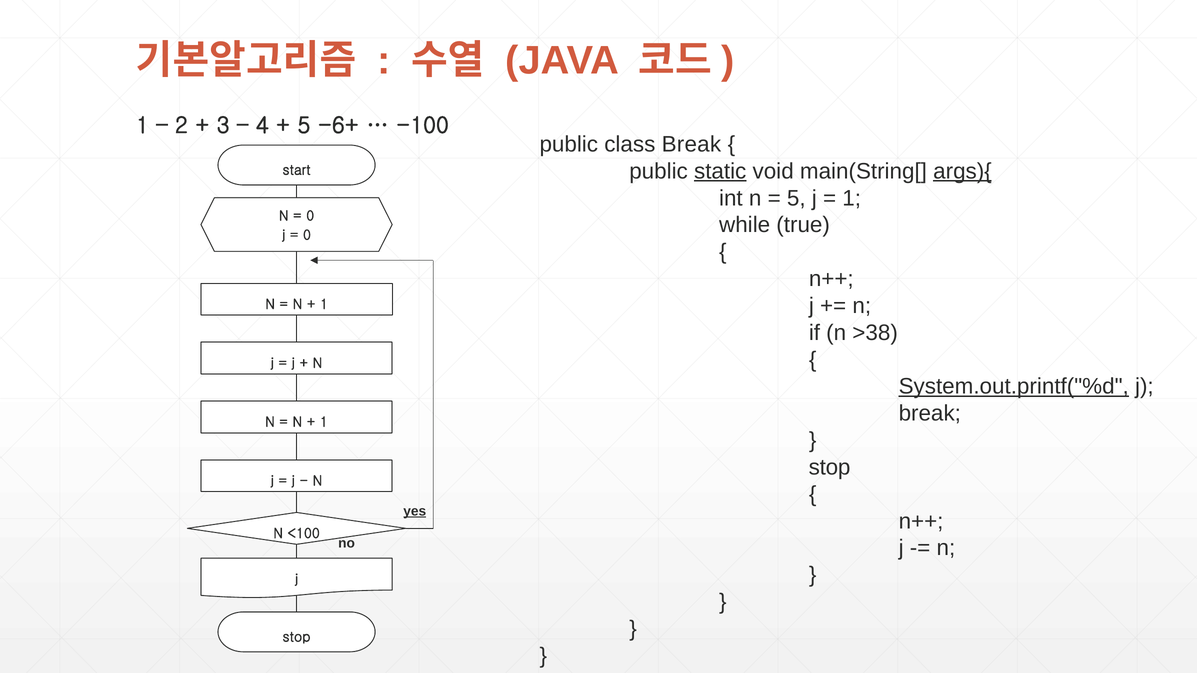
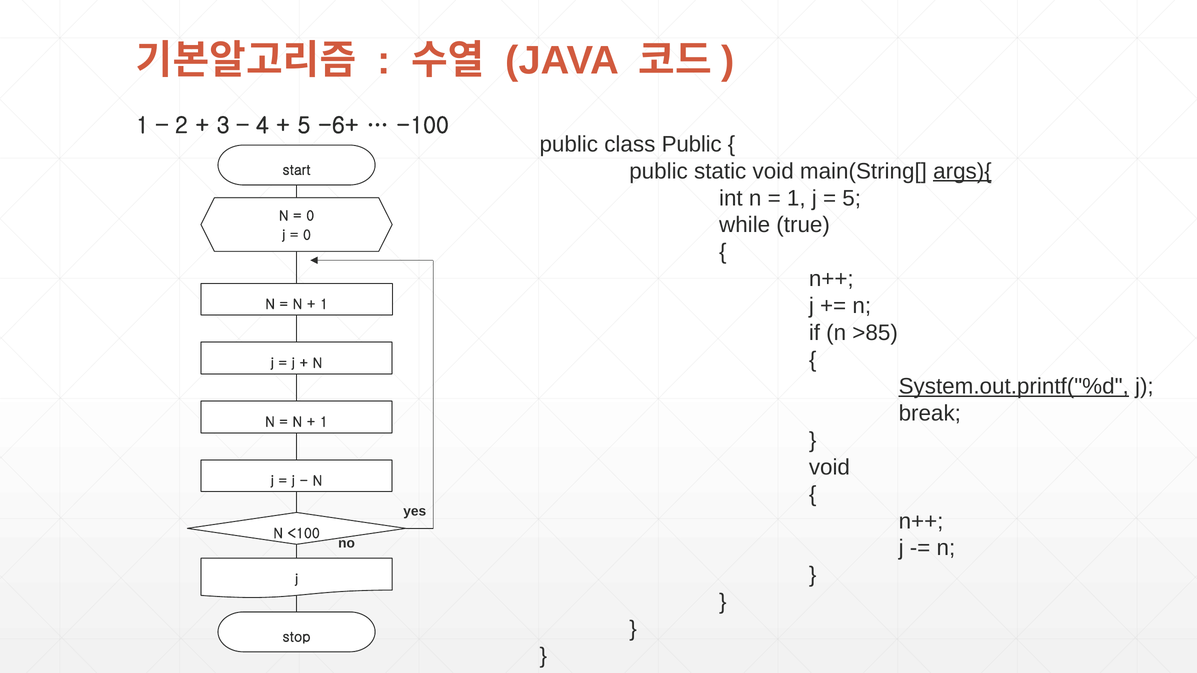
class Break: Break -> Public
static underline: present -> none
5 at (796, 198): 5 -> 1
1 at (852, 198): 1 -> 5
>38: >38 -> >85
stop at (830, 468): stop -> void
yes underline: present -> none
